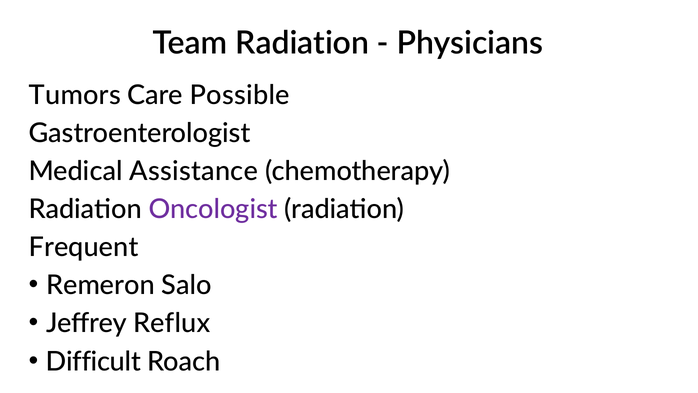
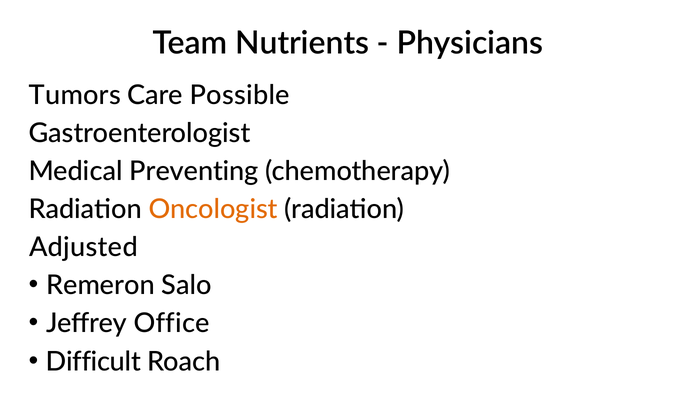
Team Radiation: Radiation -> Nutrients
Assistance: Assistance -> Preventing
Oncologist colour: purple -> orange
Frequent: Frequent -> Adjusted
Reflux: Reflux -> Office
